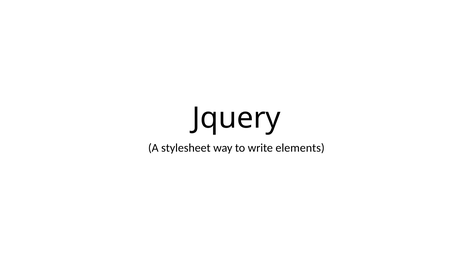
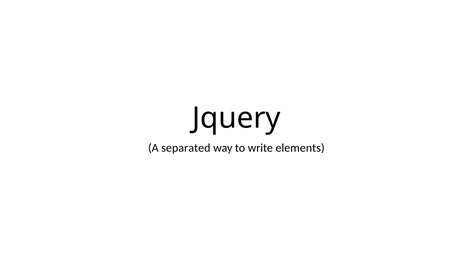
stylesheet: stylesheet -> separated
